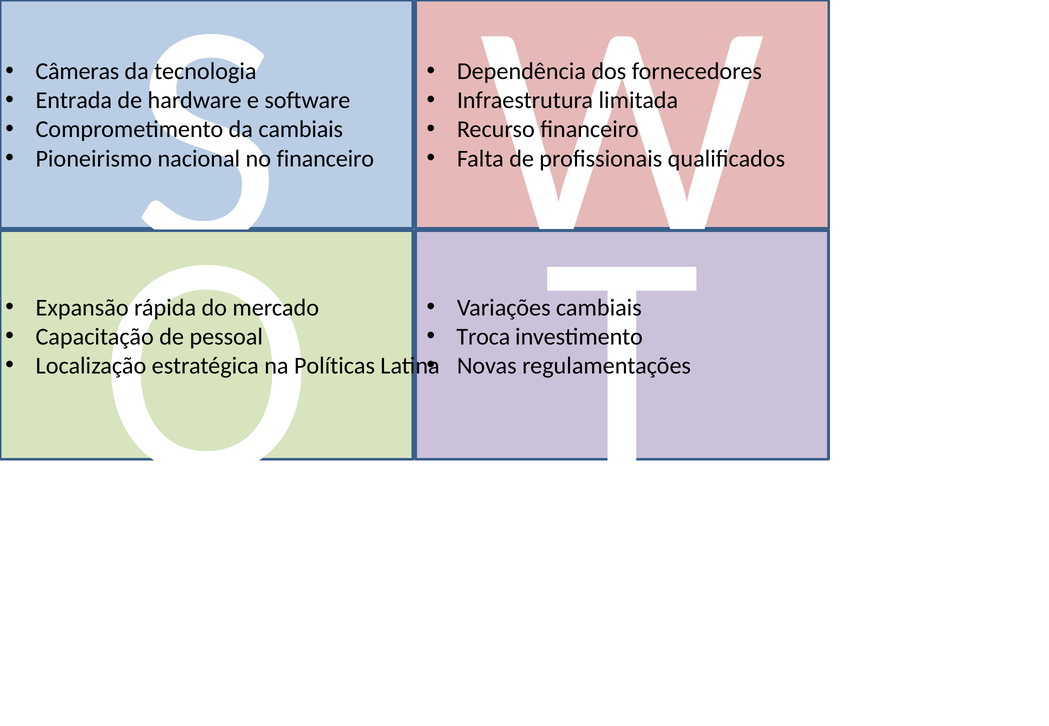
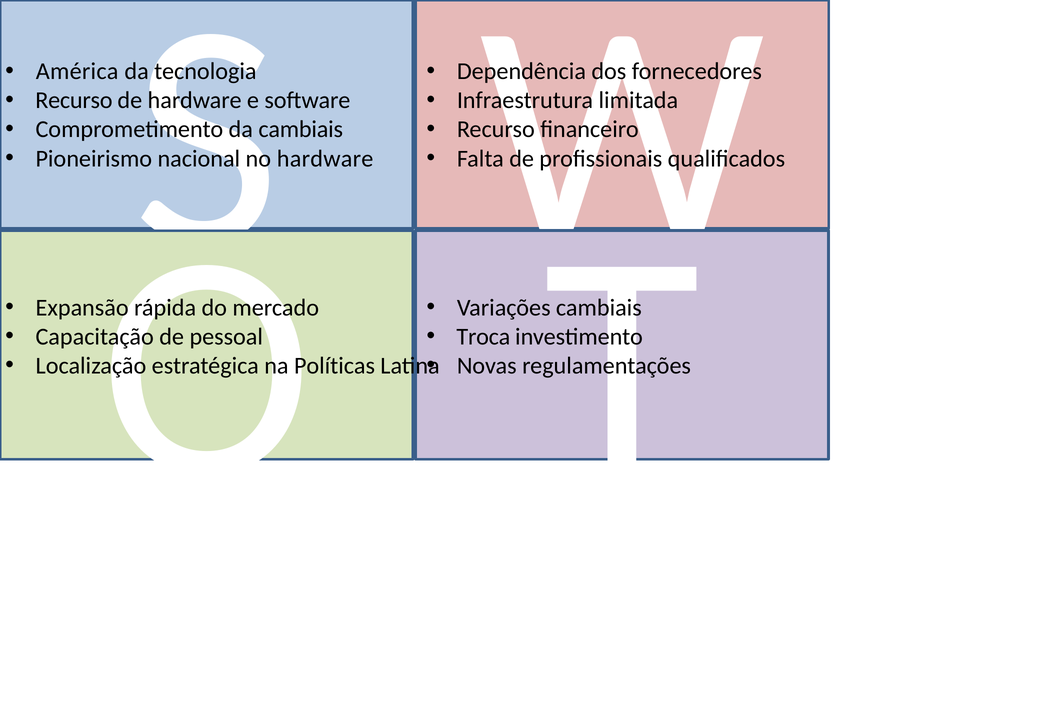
Câmeras: Câmeras -> América
Entrada at (74, 100): Entrada -> Recurso
financeiro at (325, 159): financeiro -> hardware
